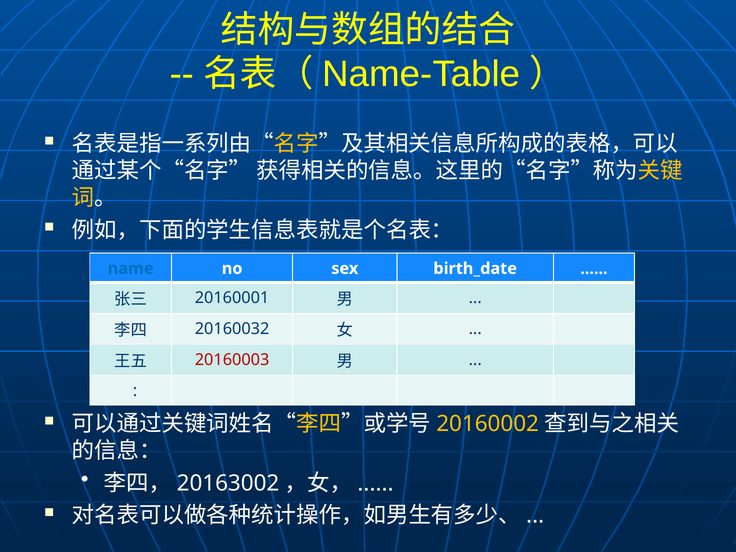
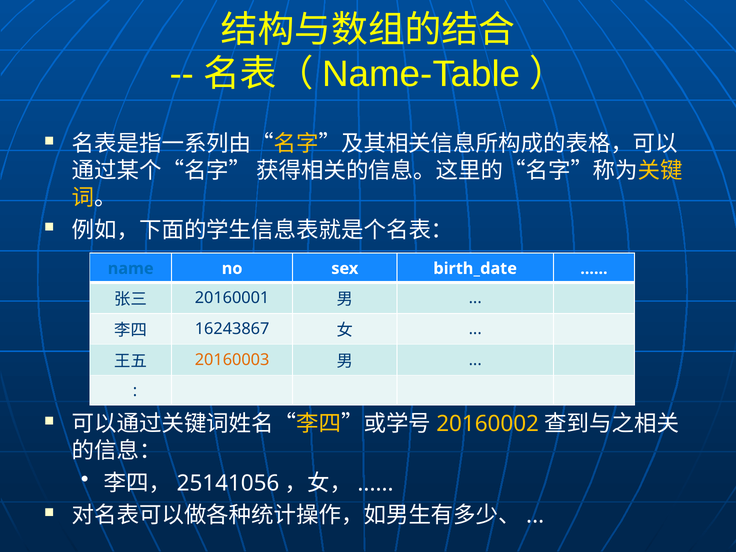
20160032: 20160032 -> 16243867
20160003 colour: red -> orange
20163002: 20163002 -> 25141056
